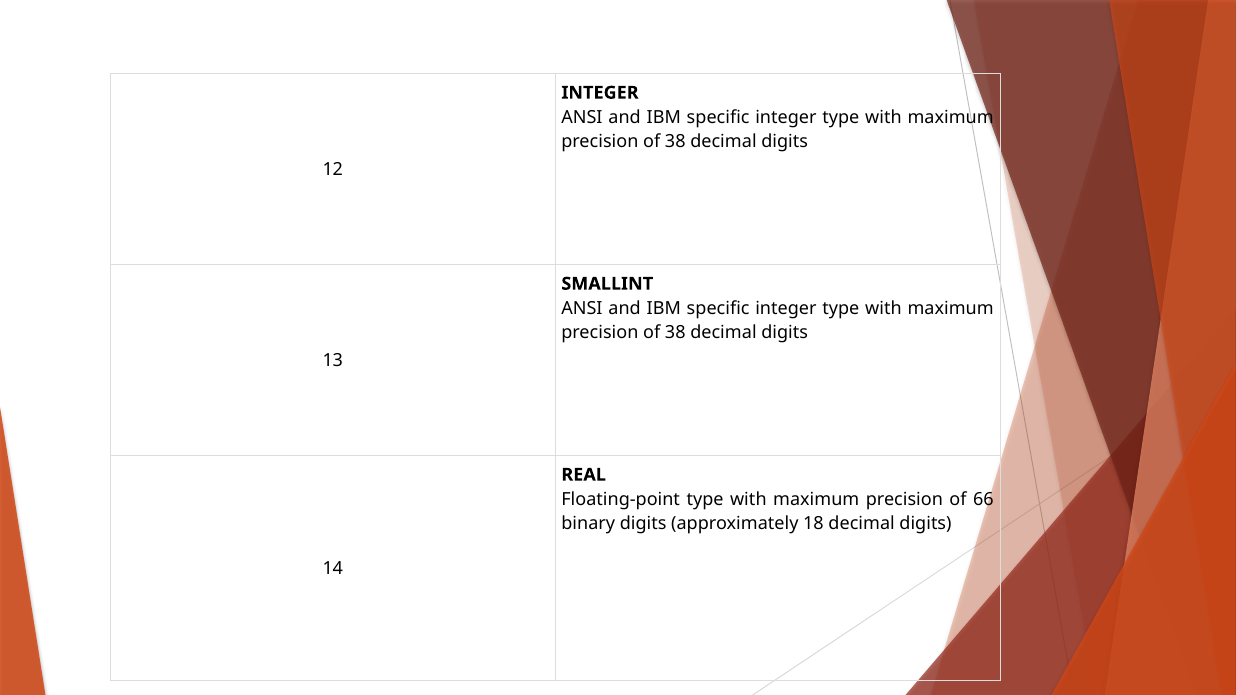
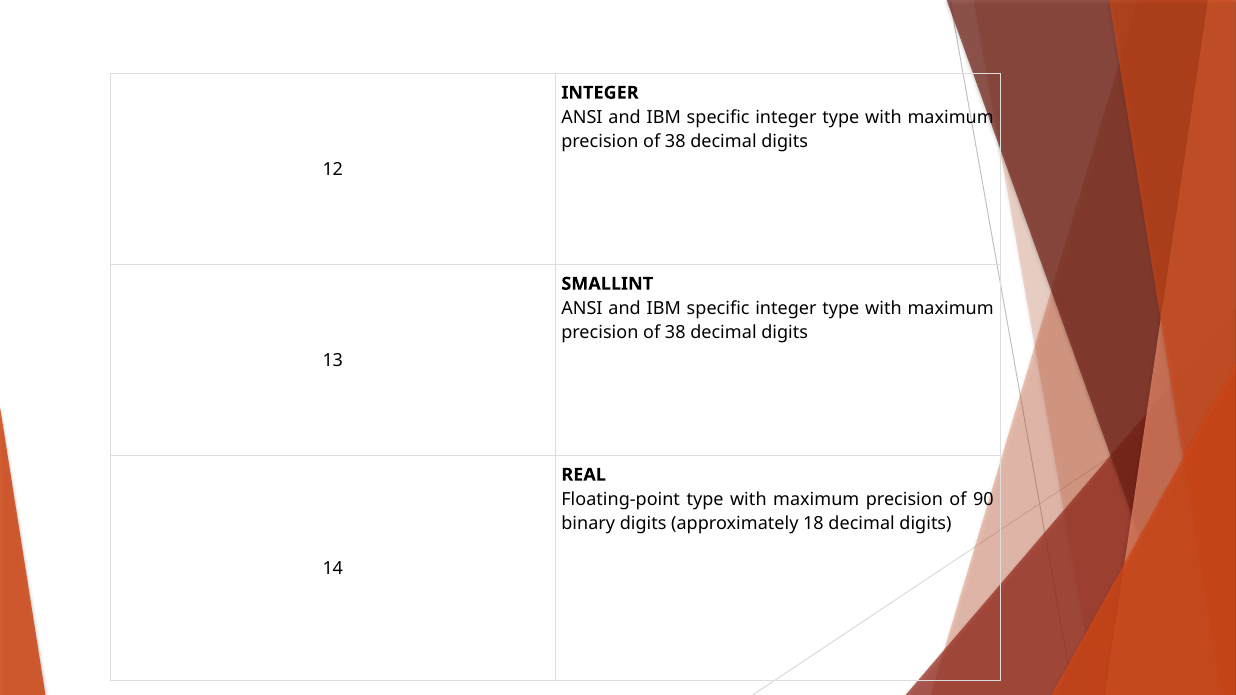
66: 66 -> 90
